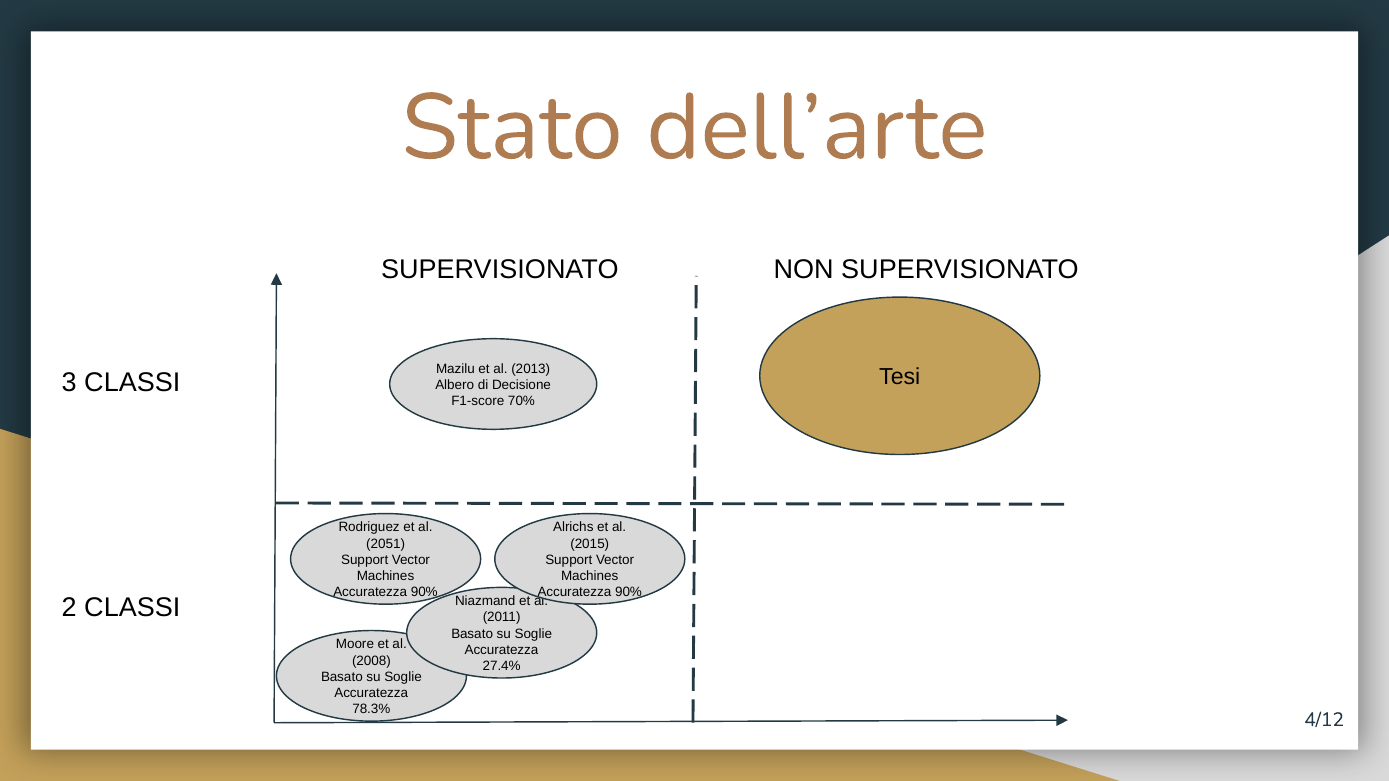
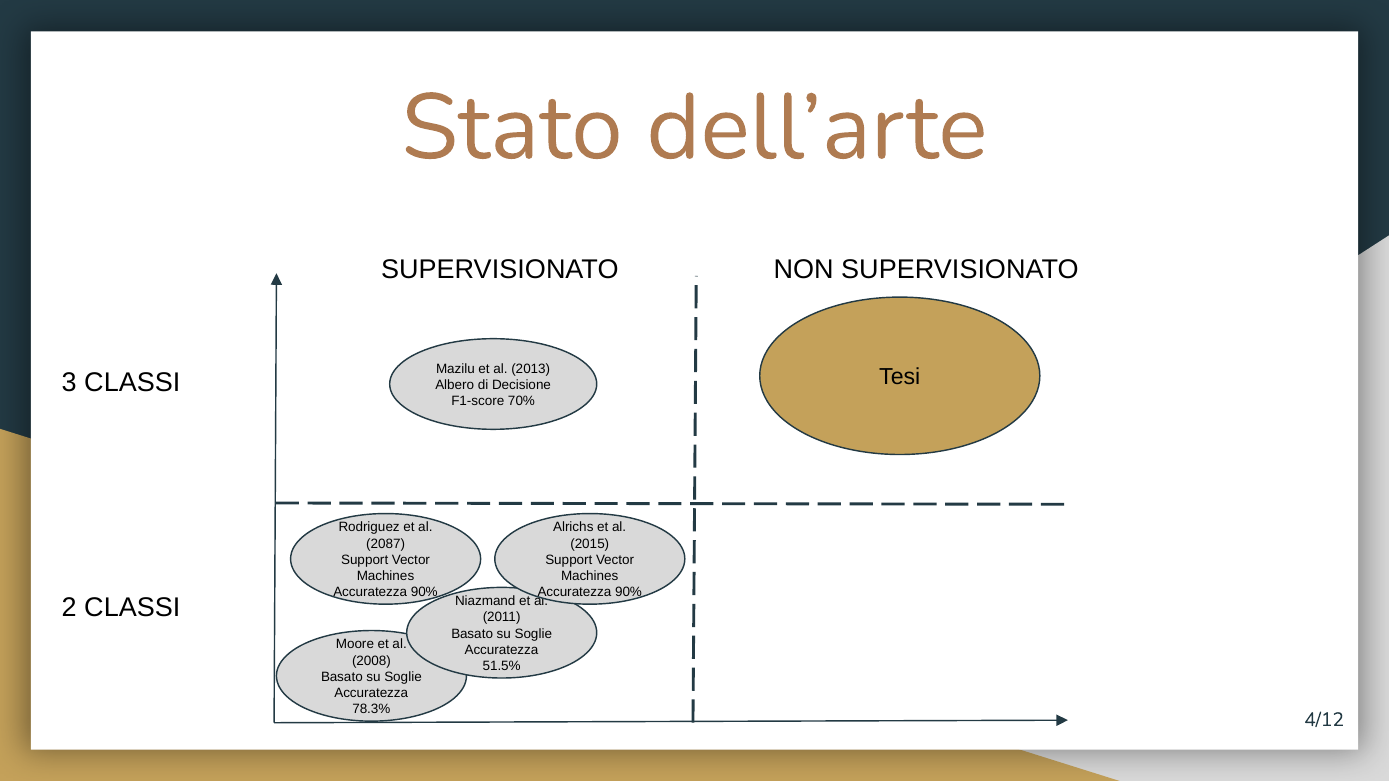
2051: 2051 -> 2087
27.4%: 27.4% -> 51.5%
